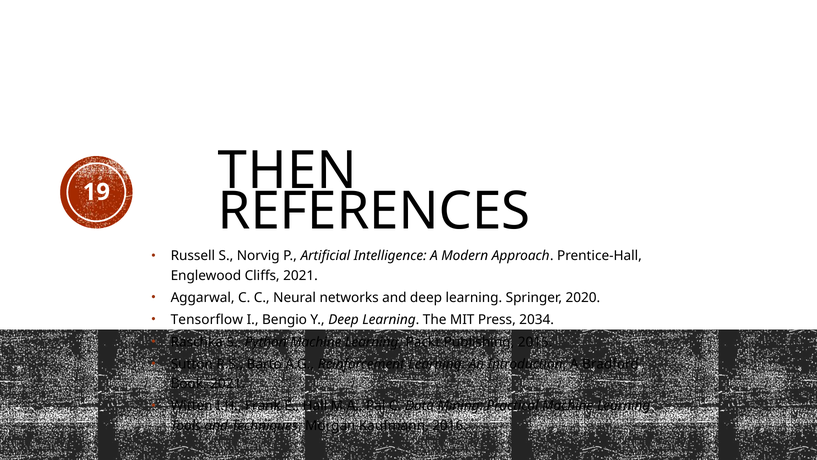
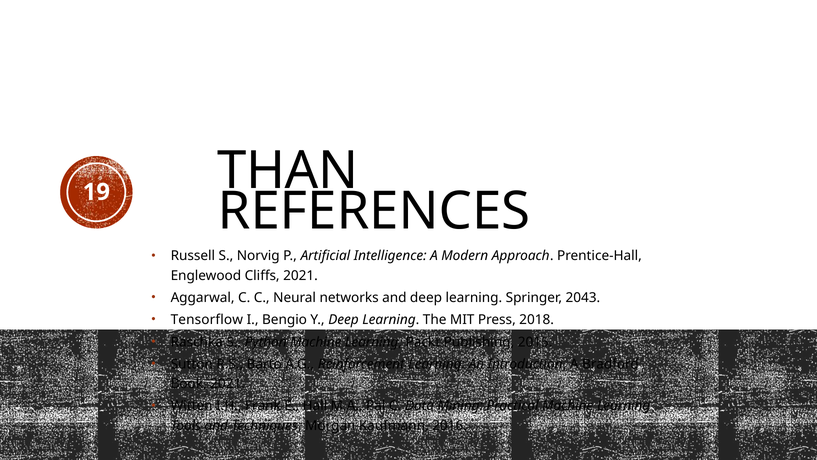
THEN: THEN -> THAN
2020: 2020 -> 2043
2034: 2034 -> 2018
